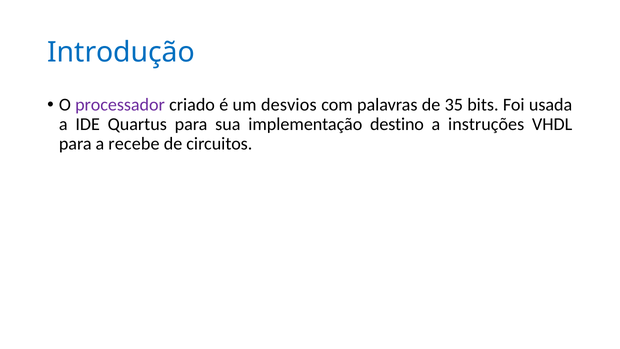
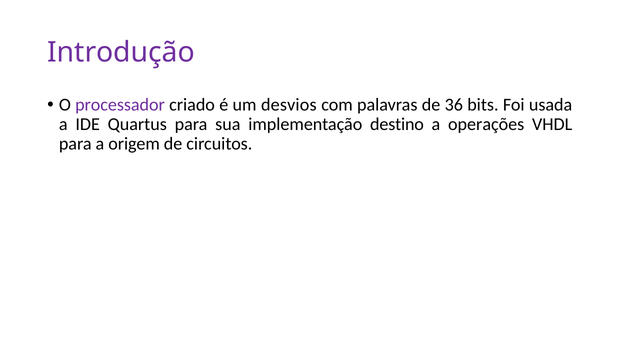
Introdução colour: blue -> purple
35: 35 -> 36
instruções: instruções -> operações
recebe: recebe -> origem
